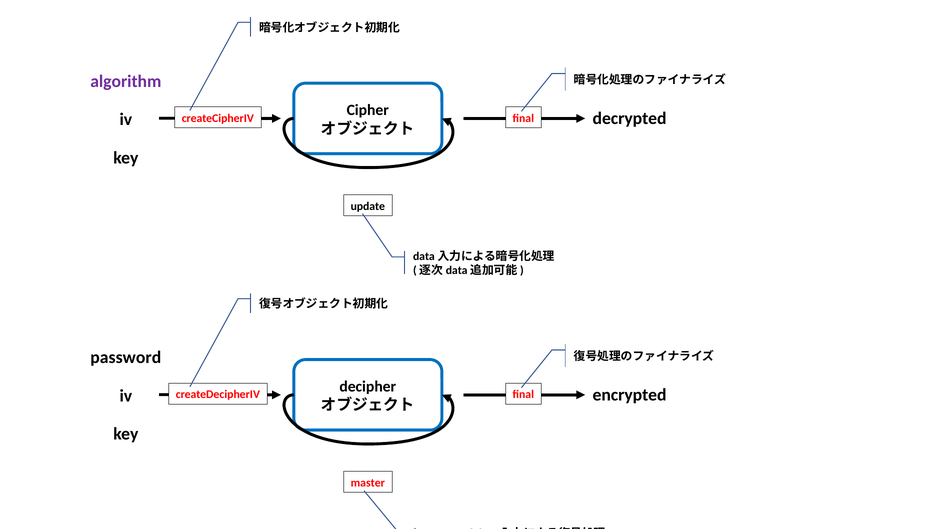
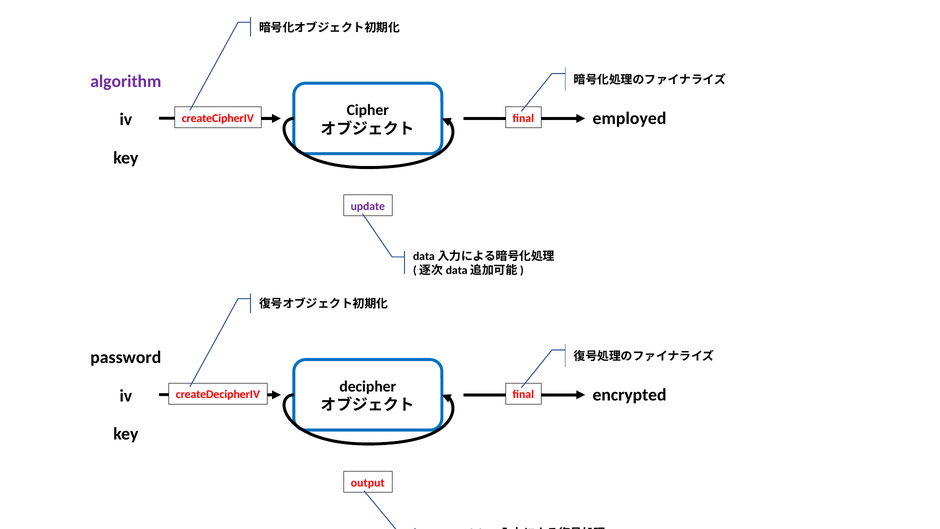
decrypted: decrypted -> employed
update colour: black -> purple
master: master -> output
